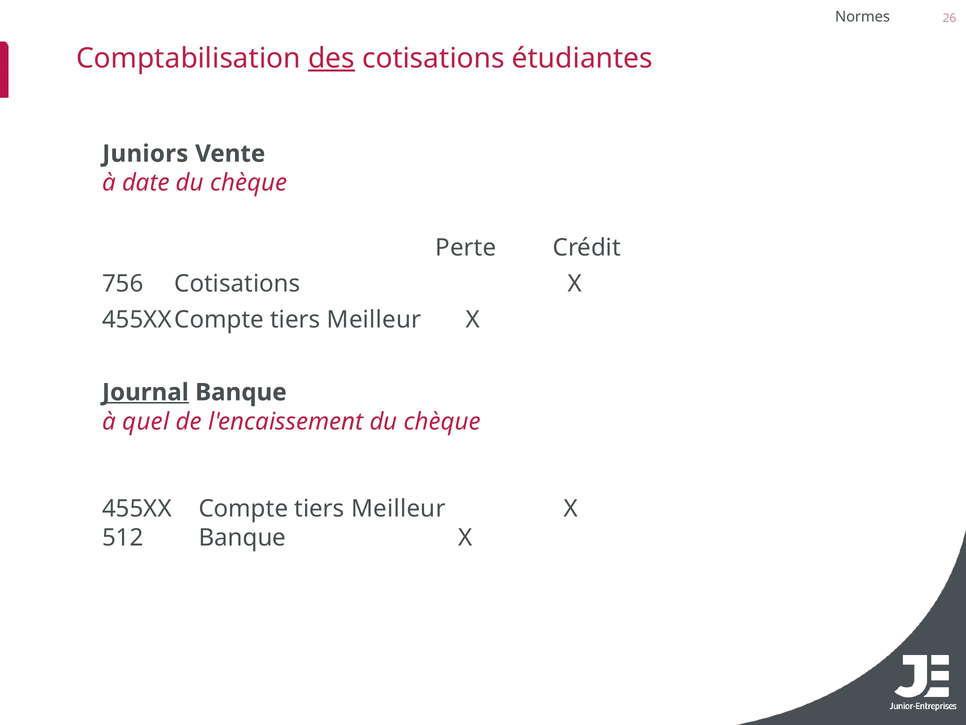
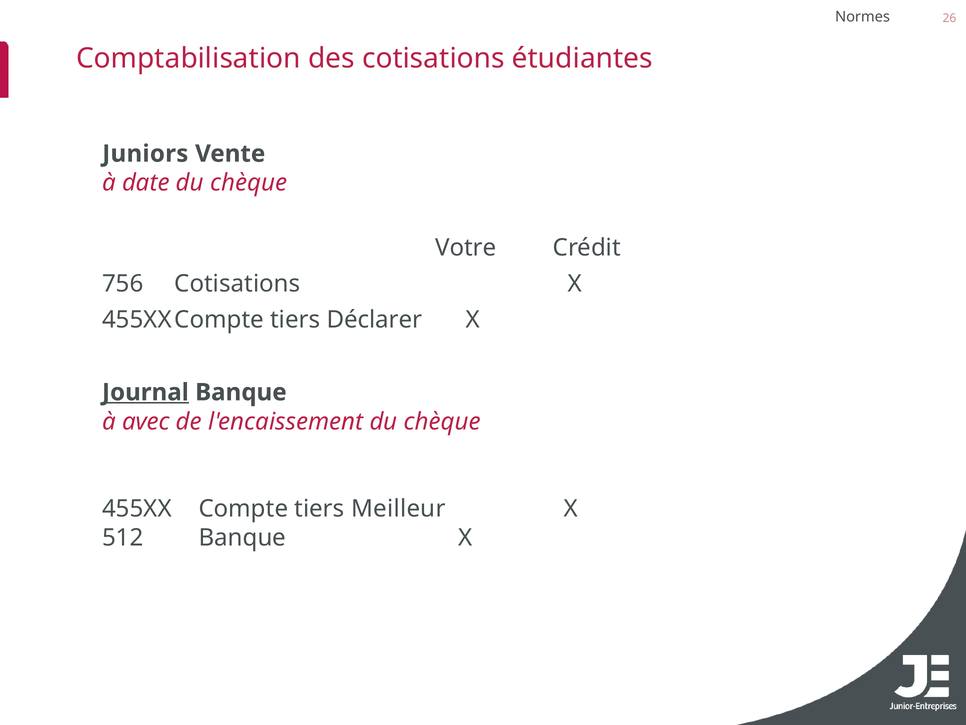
des underline: present -> none
Perte: Perte -> Votre
Meilleur at (374, 320): Meilleur -> Déclarer
quel: quel -> avec
